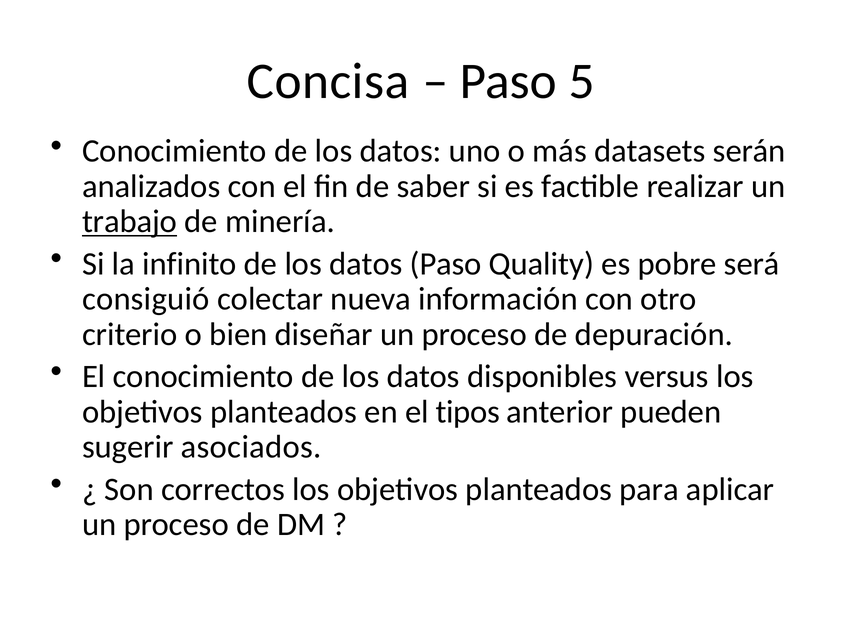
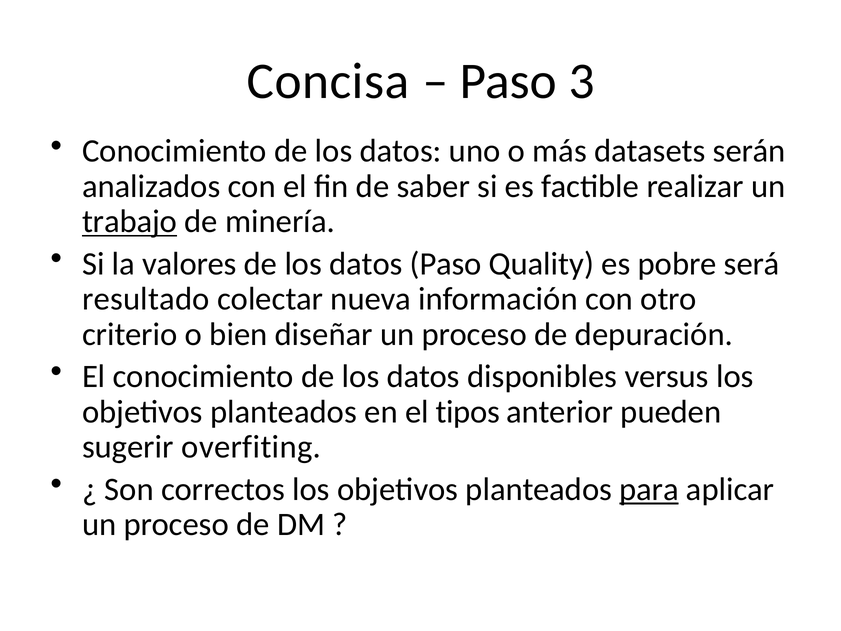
5: 5 -> 3
infinito: infinito -> valores
consiguió: consiguió -> resultado
asociados: asociados -> overfiting
para underline: none -> present
